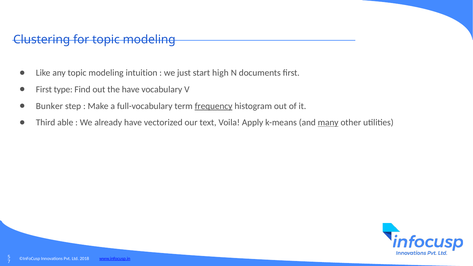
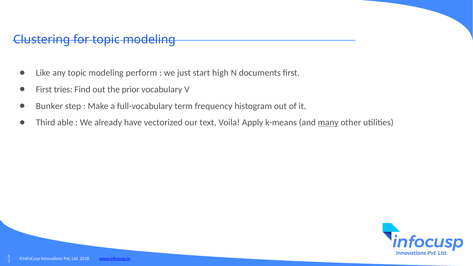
intuition: intuition -> perform
type: type -> tries
the have: have -> prior
frequency underline: present -> none
